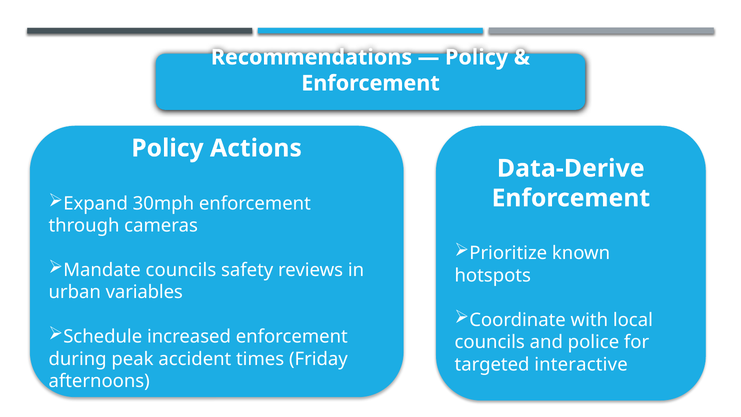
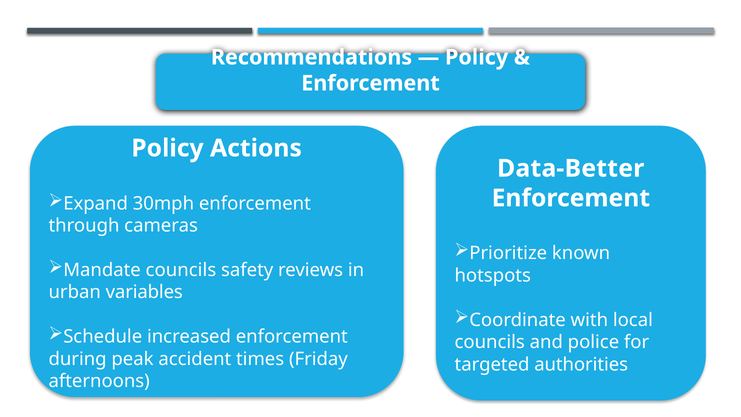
Data-Derive: Data-Derive -> Data-Better
interactive: interactive -> authorities
